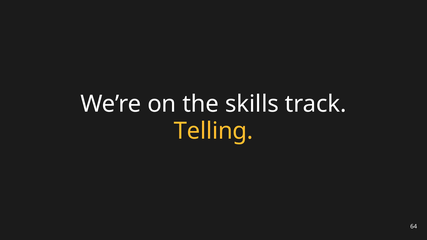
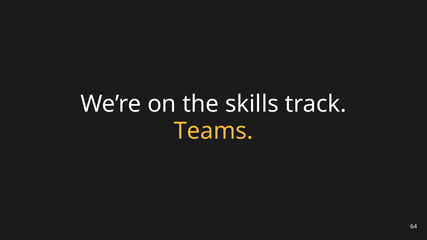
Telling: Telling -> Teams
